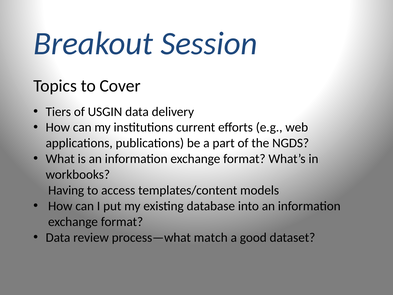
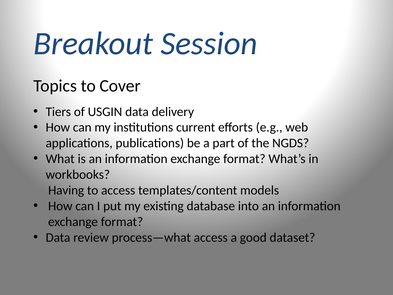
process—what match: match -> access
